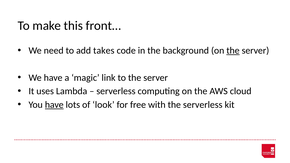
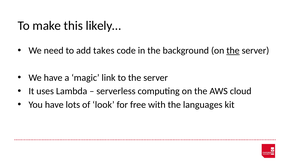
front…: front… -> likely…
have at (54, 105) underline: present -> none
the serverless: serverless -> languages
